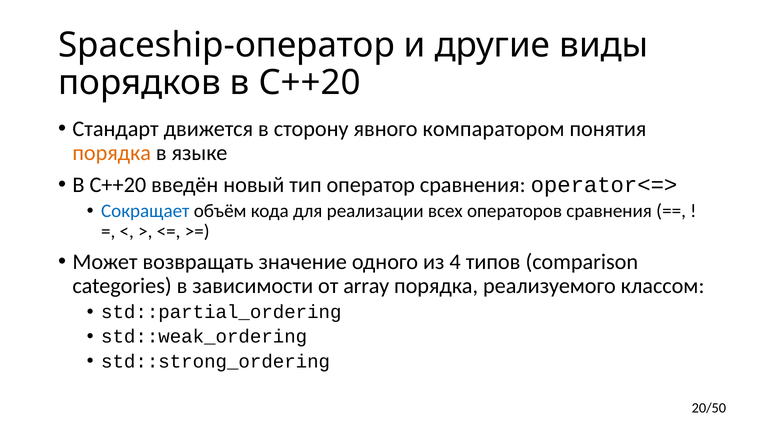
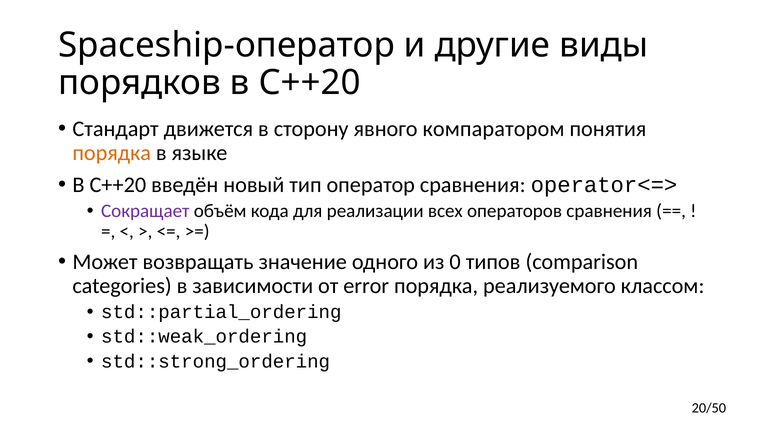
Сокращает colour: blue -> purple
4: 4 -> 0
array: array -> error
